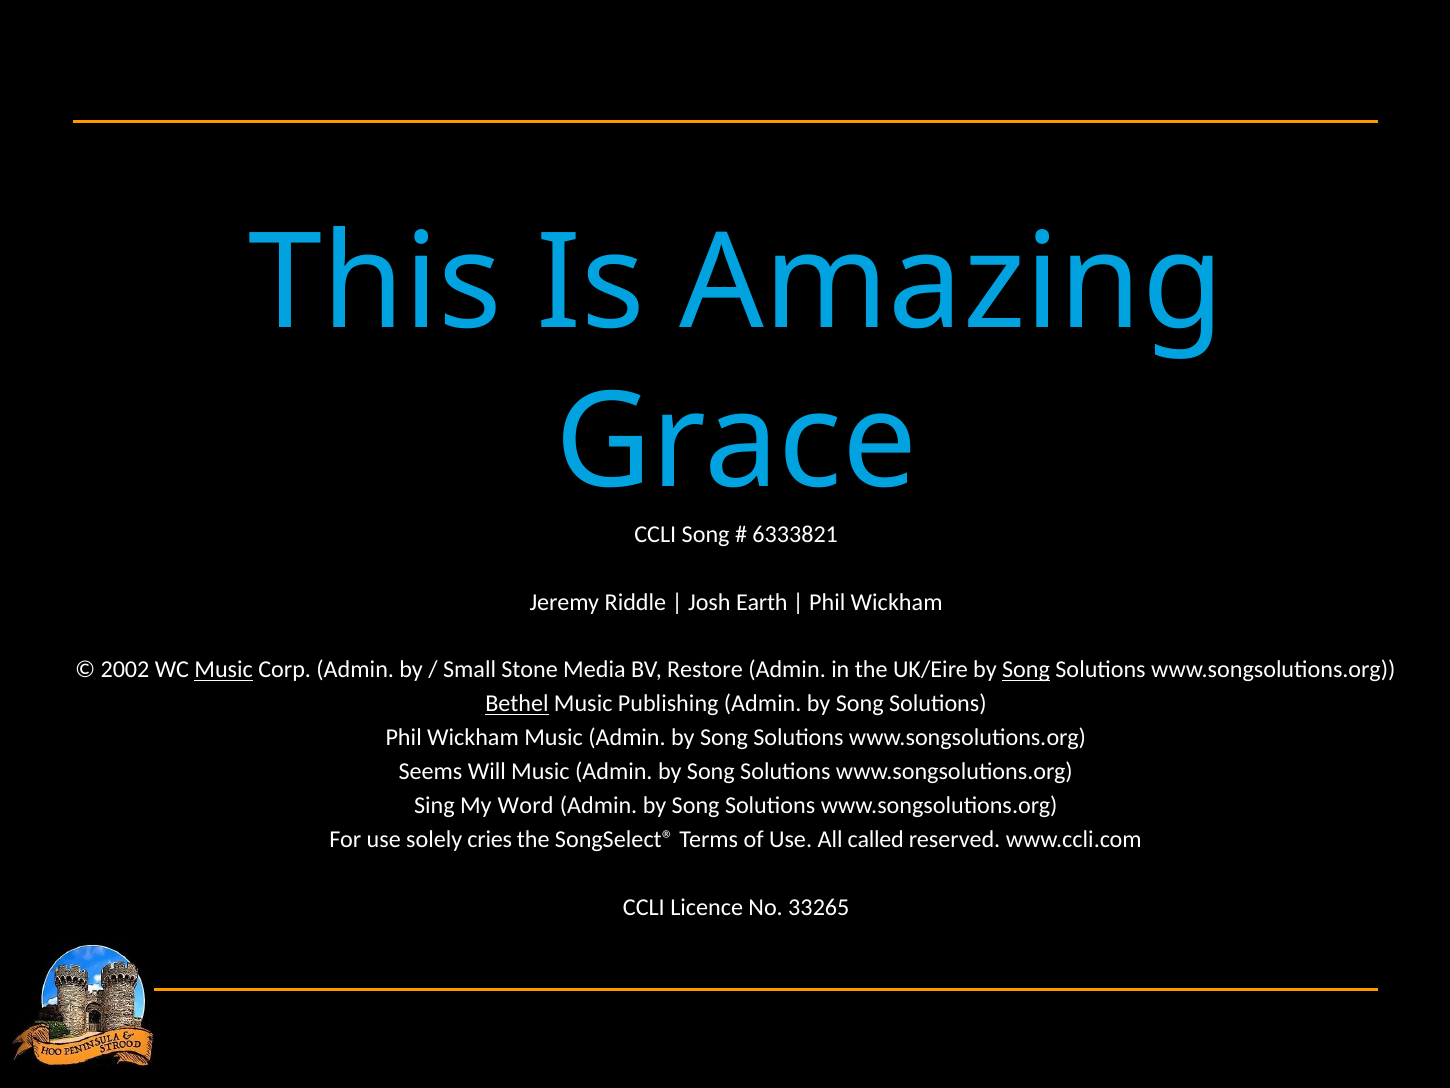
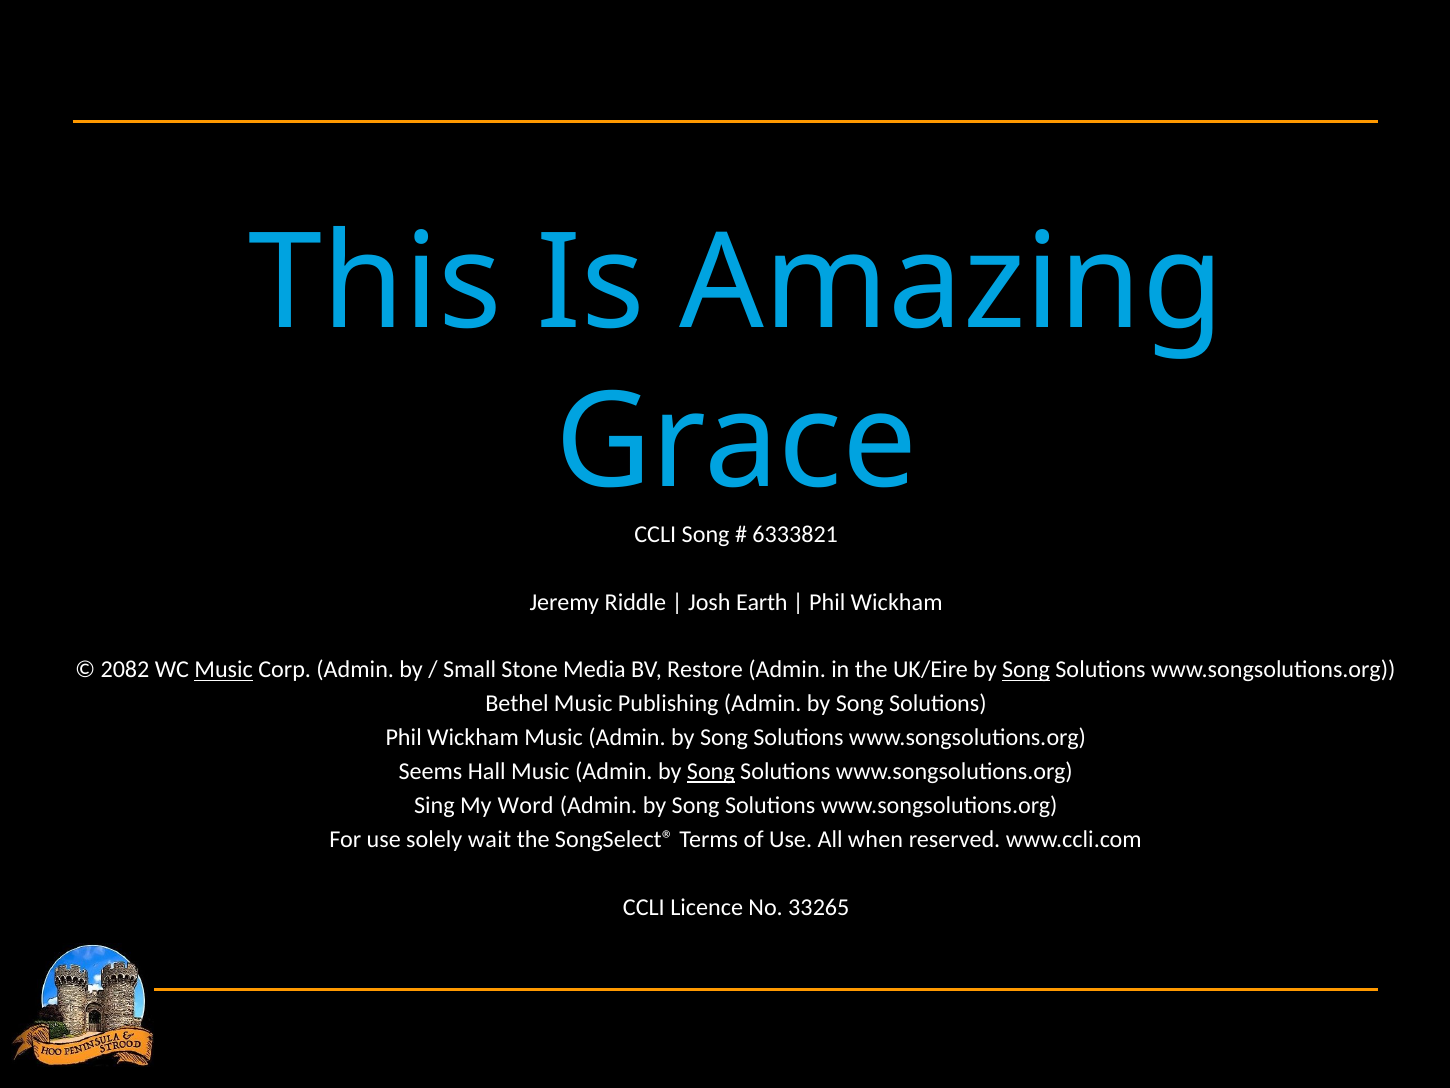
2002: 2002 -> 2082
Bethel underline: present -> none
Will: Will -> Hall
Song at (711, 771) underline: none -> present
cries: cries -> wait
called: called -> when
